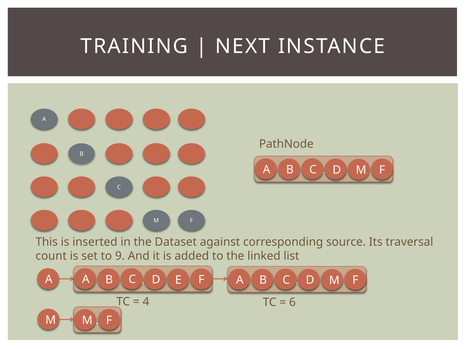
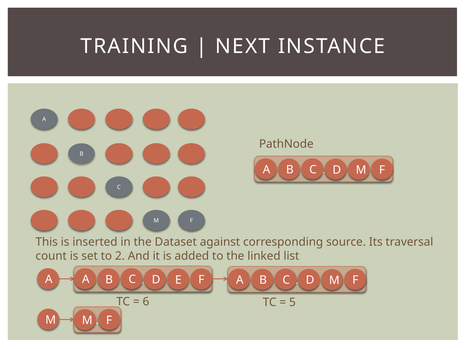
9: 9 -> 2
4: 4 -> 6
6: 6 -> 5
